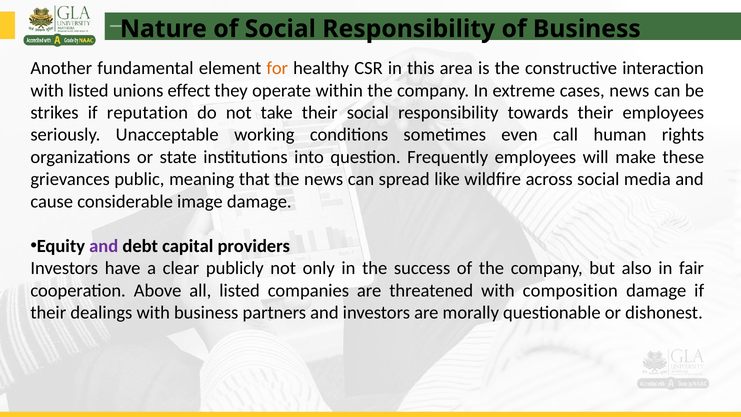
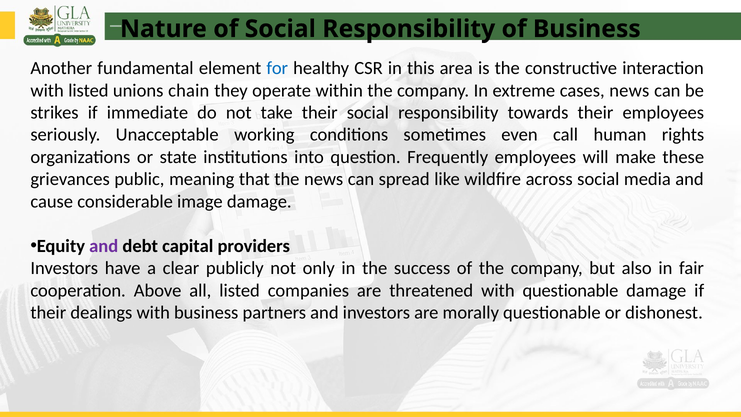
for colour: orange -> blue
effect: effect -> chain
reputation: reputation -> immediate
with composition: composition -> questionable
